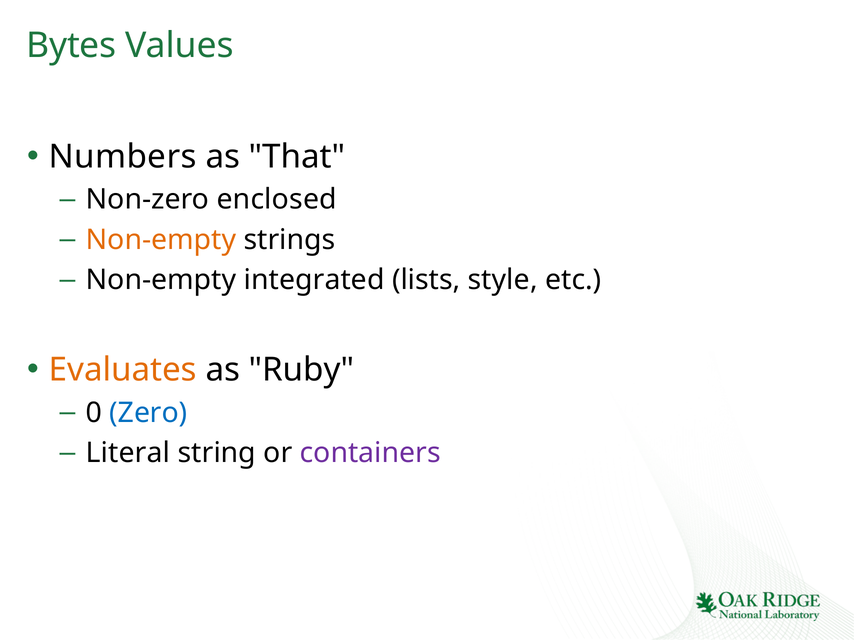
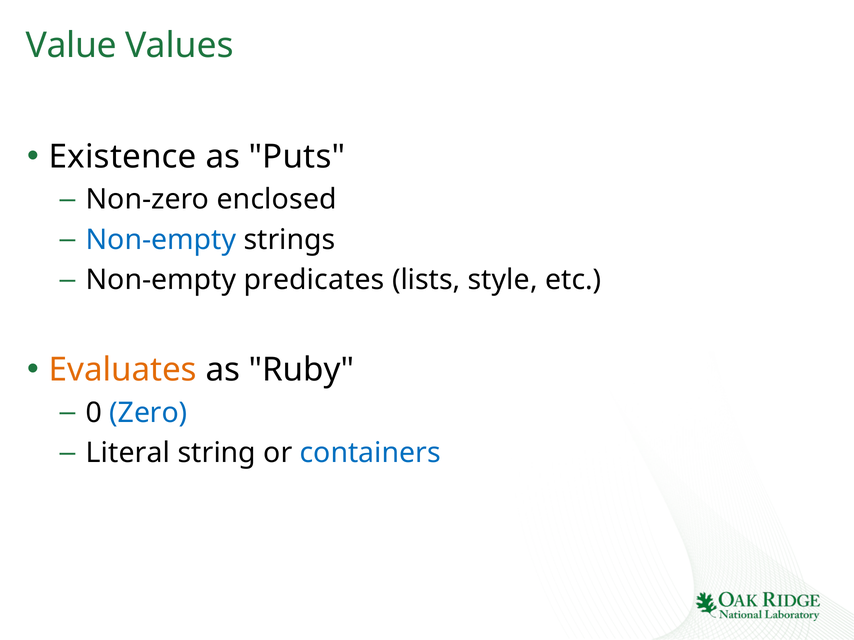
Bytes: Bytes -> Value
Numbers: Numbers -> Existence
That: That -> Puts
Non-empty at (161, 240) colour: orange -> blue
integrated: integrated -> predicates
containers colour: purple -> blue
